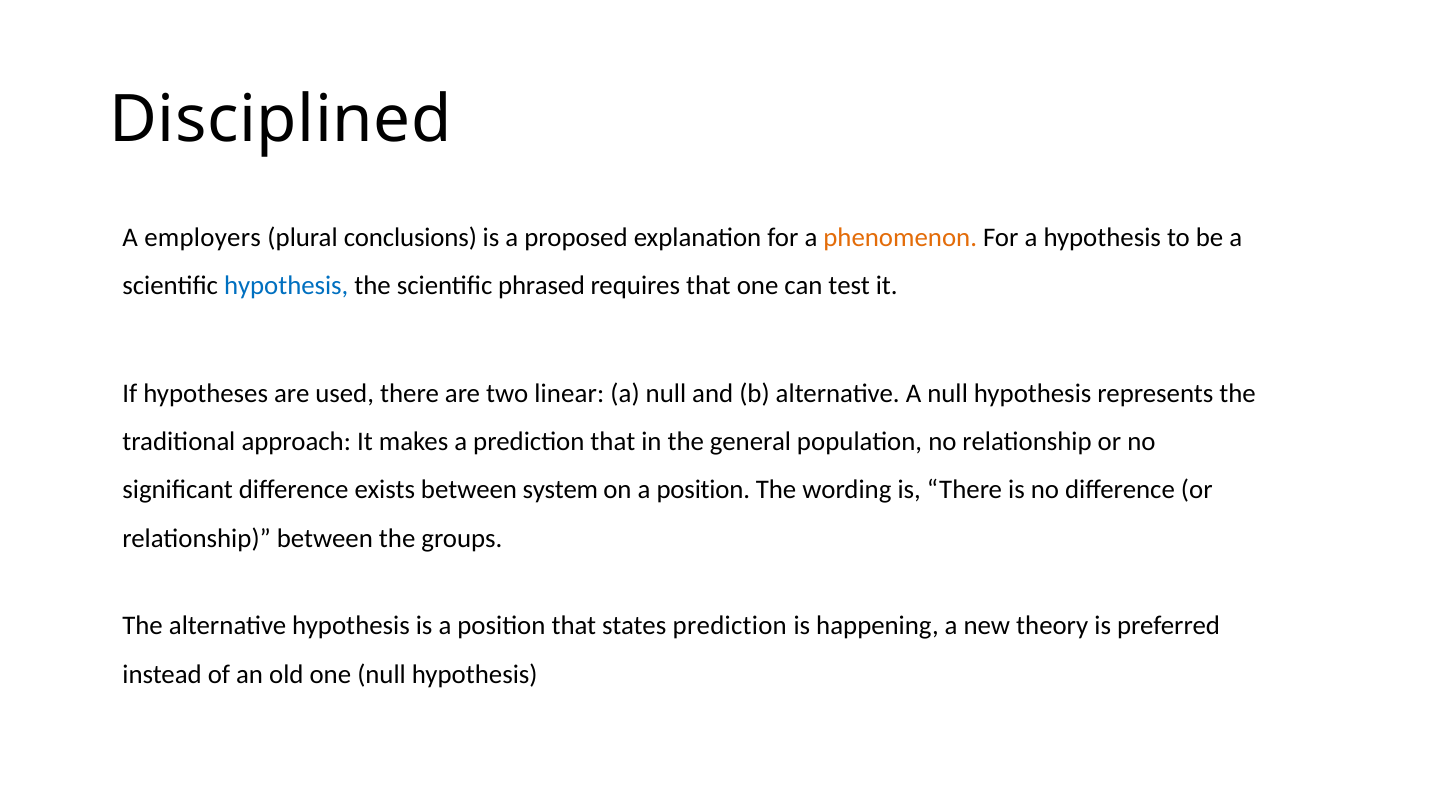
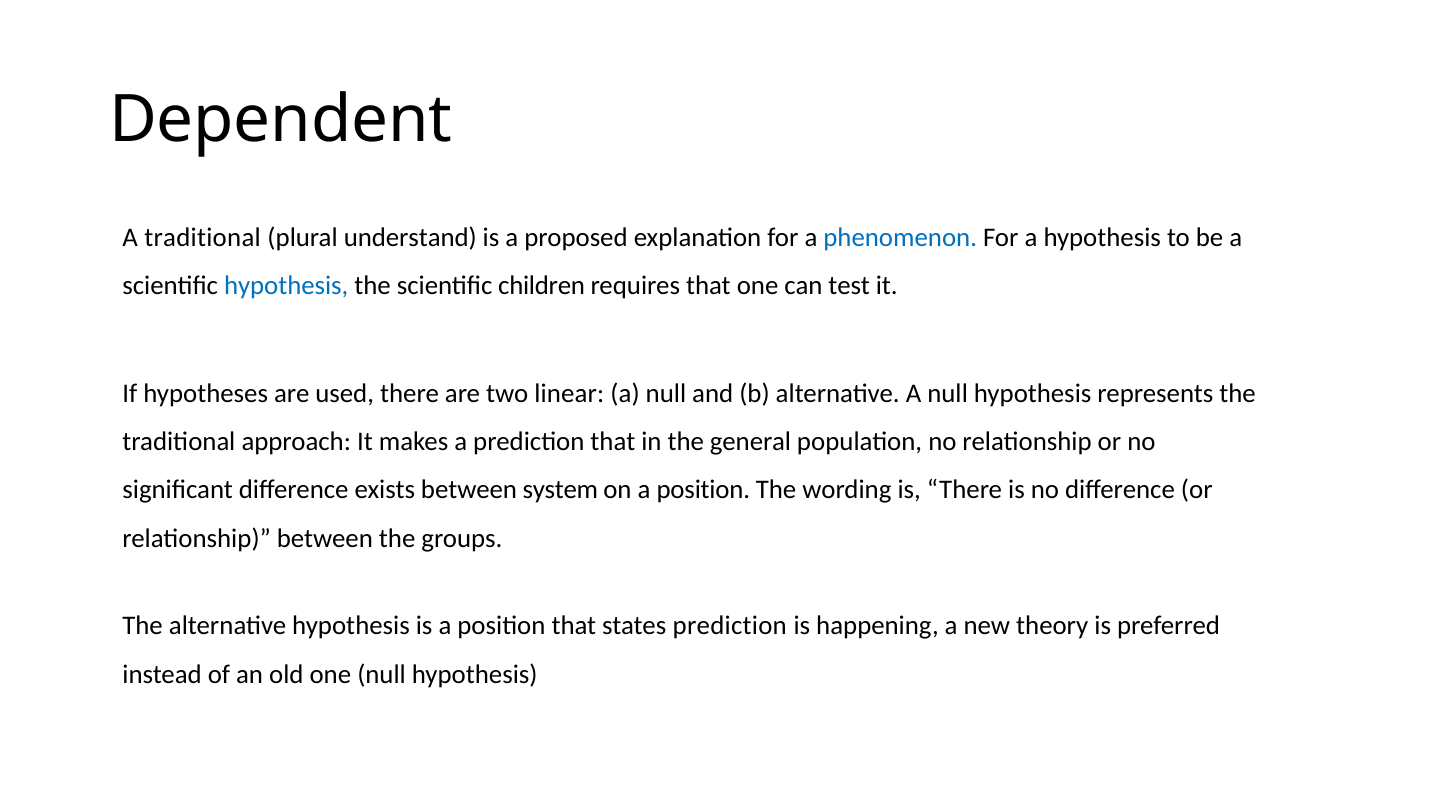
Disciplined: Disciplined -> Dependent
A employers: employers -> traditional
conclusions: conclusions -> understand
phenomenon colour: orange -> blue
phrased: phrased -> children
